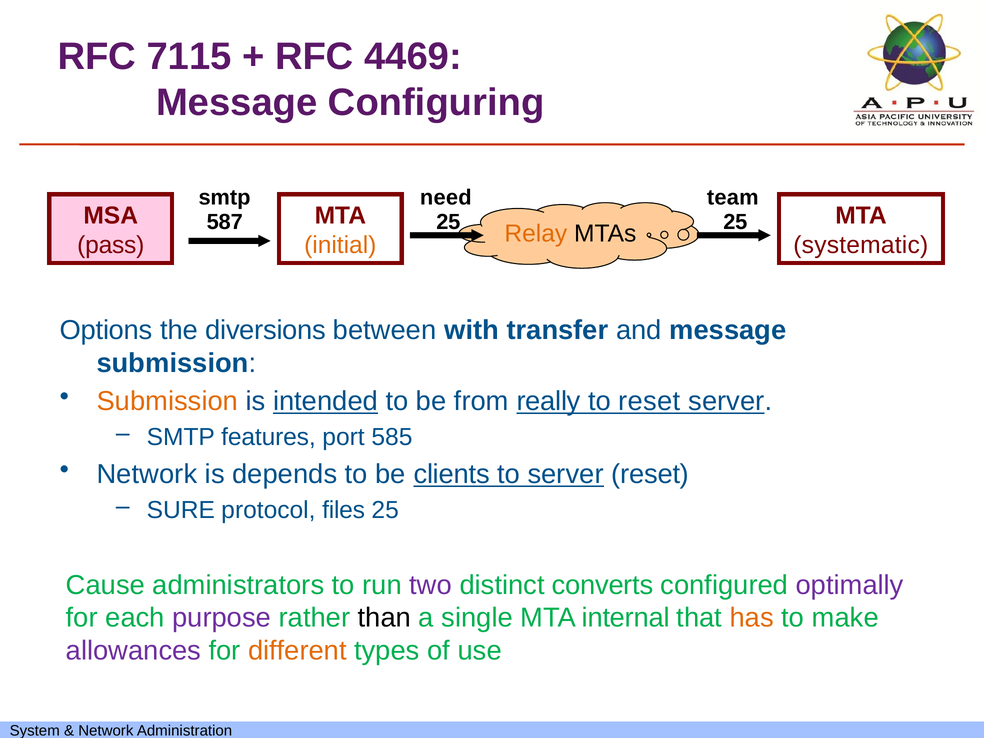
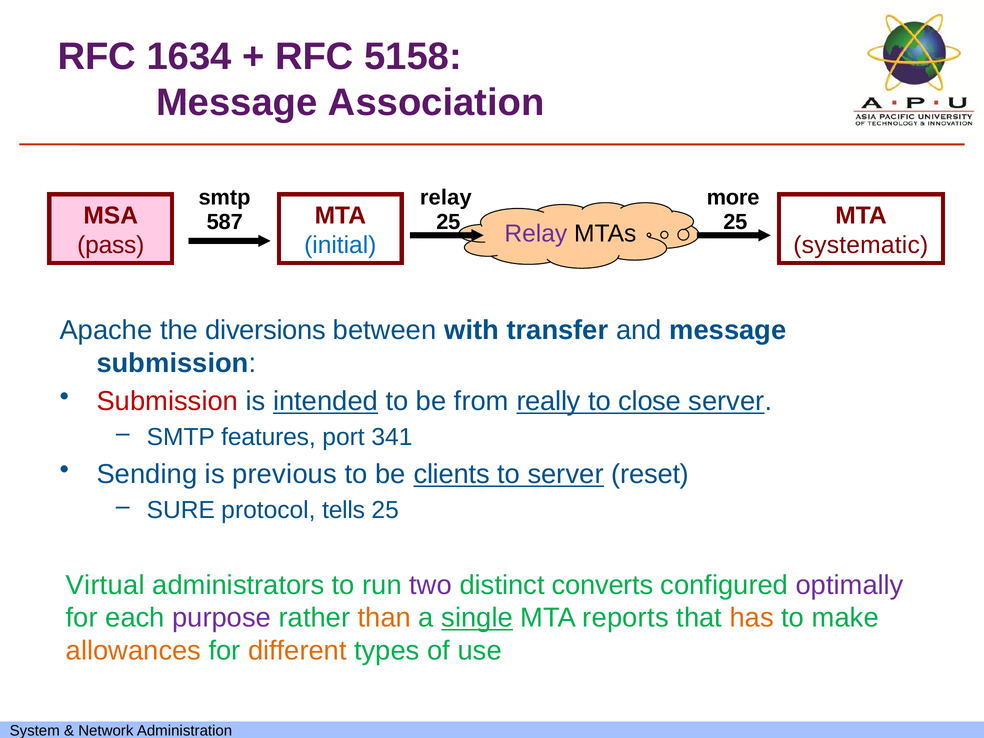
7115: 7115 -> 1634
4469: 4469 -> 5158
Configuring: Configuring -> Association
need at (446, 197): need -> relay
team: team -> more
Relay at (536, 234) colour: orange -> purple
initial colour: orange -> blue
Options: Options -> Apache
Submission at (167, 401) colour: orange -> red
to reset: reset -> close
585: 585 -> 341
Network at (147, 474): Network -> Sending
depends: depends -> previous
files: files -> tells
Cause: Cause -> Virtual
than colour: black -> orange
single underline: none -> present
internal: internal -> reports
allowances colour: purple -> orange
